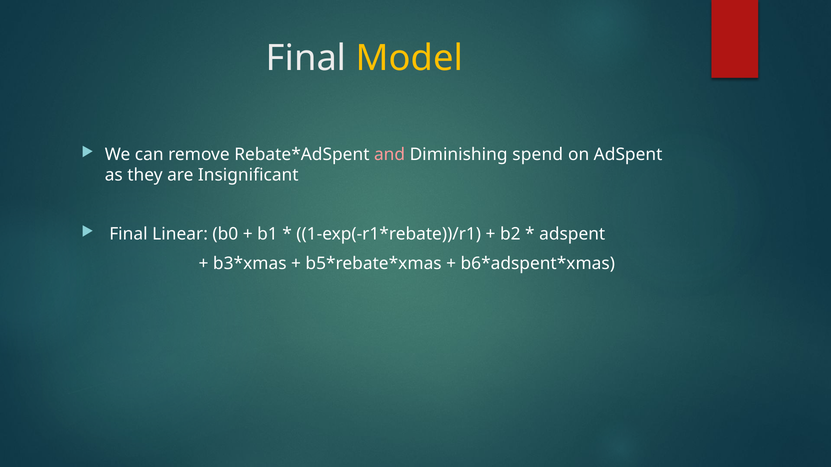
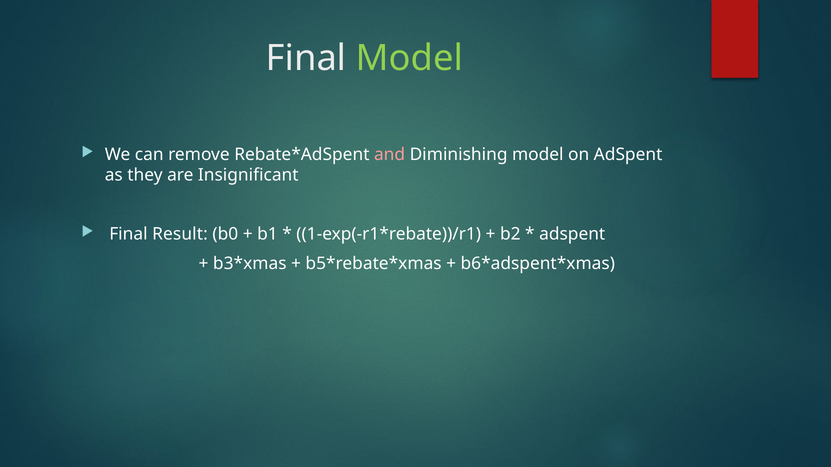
Model at (409, 58) colour: yellow -> light green
Diminishing spend: spend -> model
Linear: Linear -> Result
